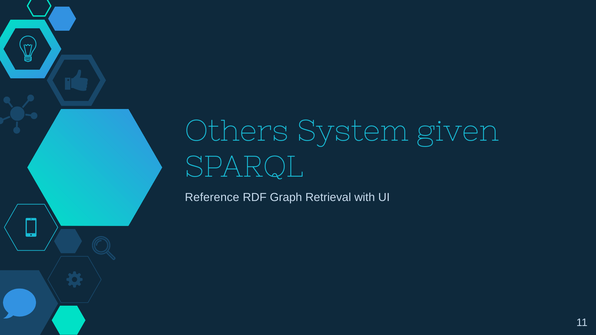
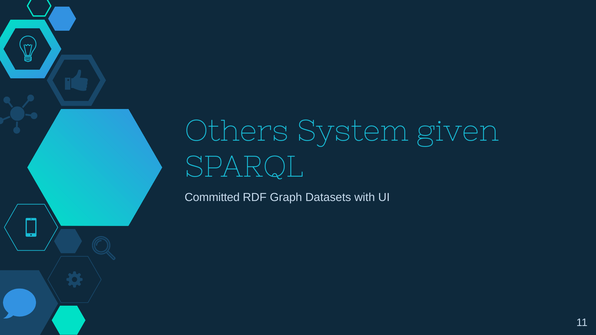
Reference: Reference -> Committed
Retrieval: Retrieval -> Datasets
